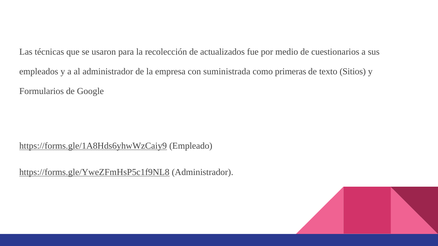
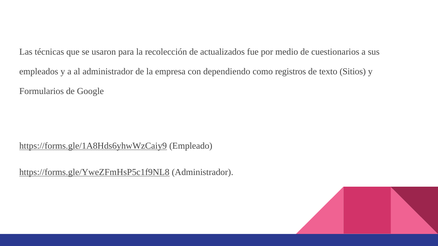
suministrada: suministrada -> dependiendo
primeras: primeras -> registros
